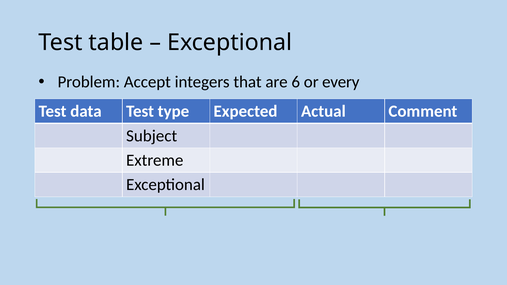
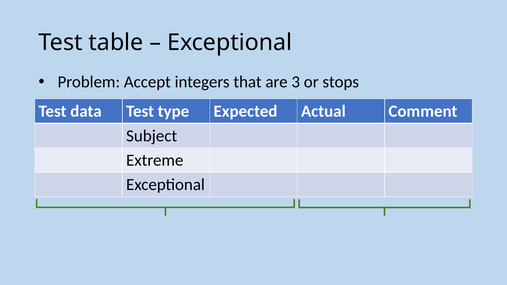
6: 6 -> 3
every: every -> stops
